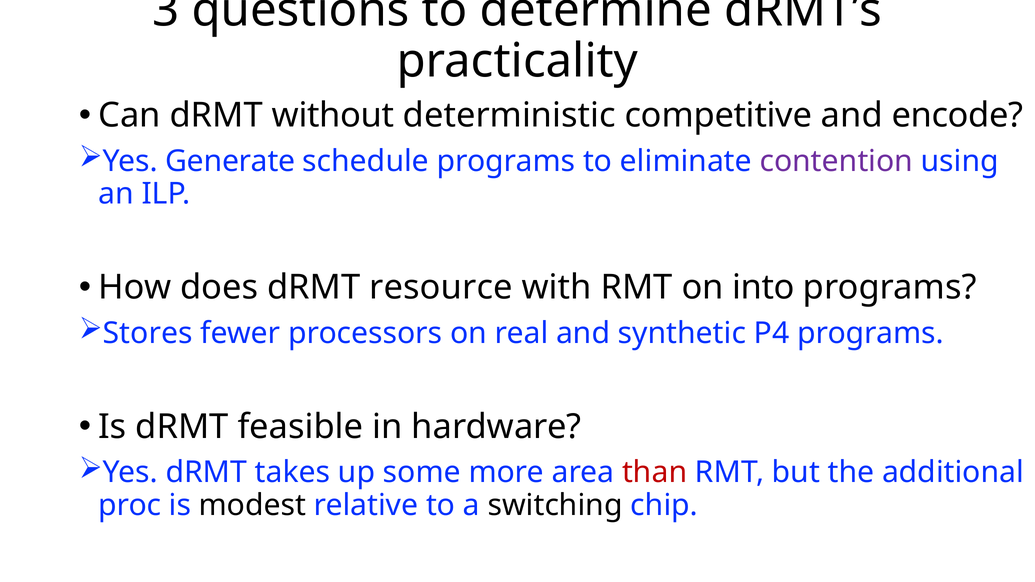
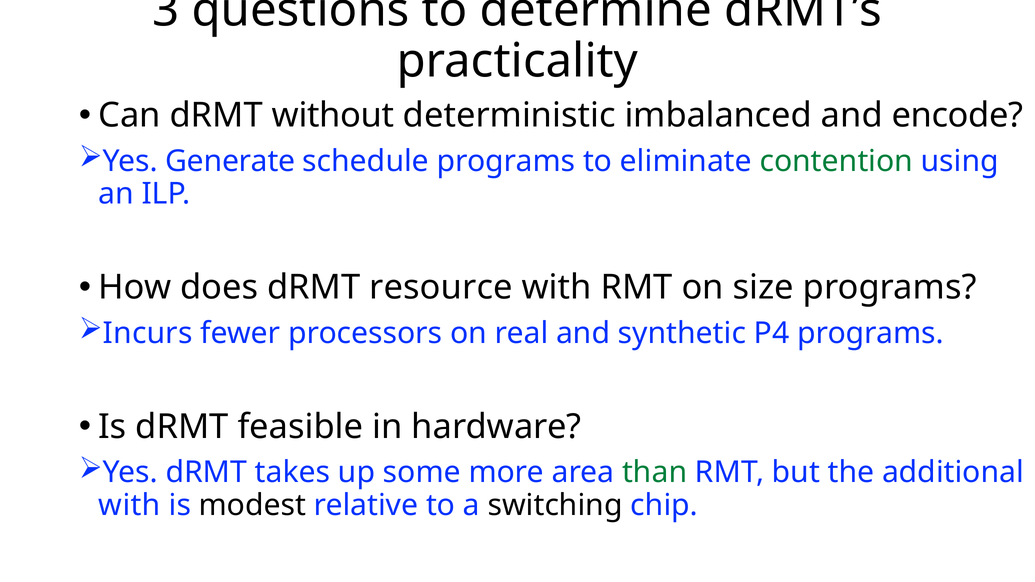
competitive: competitive -> imbalanced
contention colour: purple -> green
into: into -> size
Stores: Stores -> Incurs
than colour: red -> green
proc at (130, 505): proc -> with
